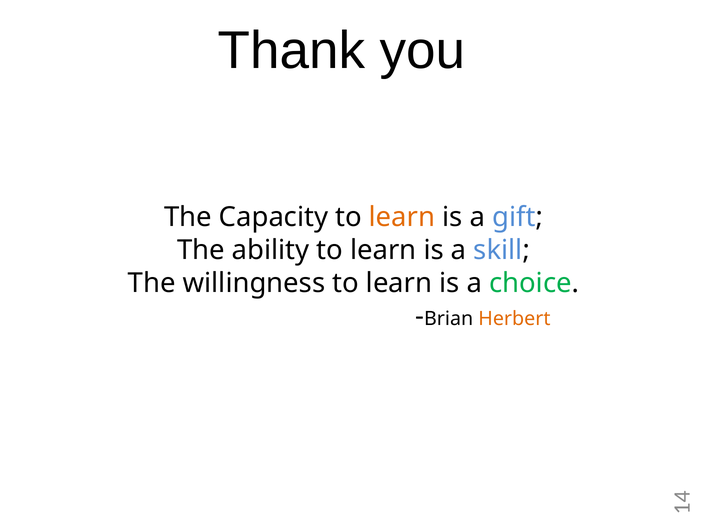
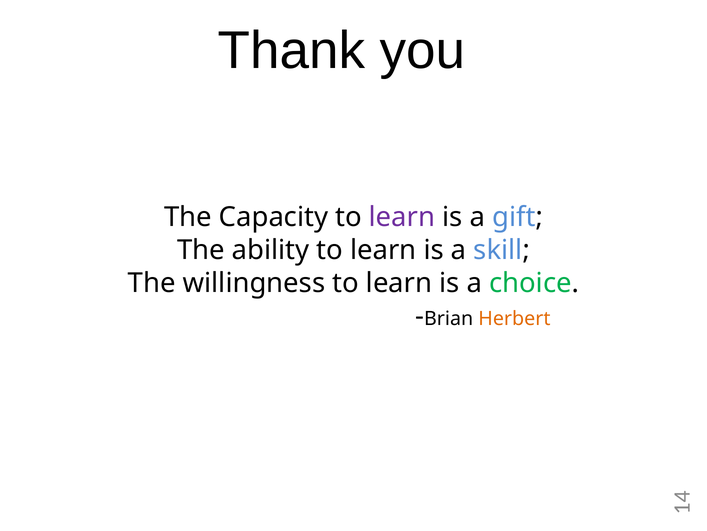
learn at (402, 217) colour: orange -> purple
